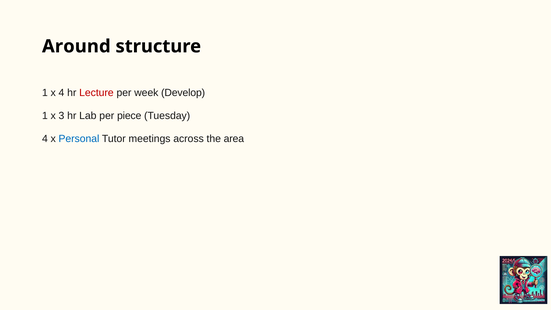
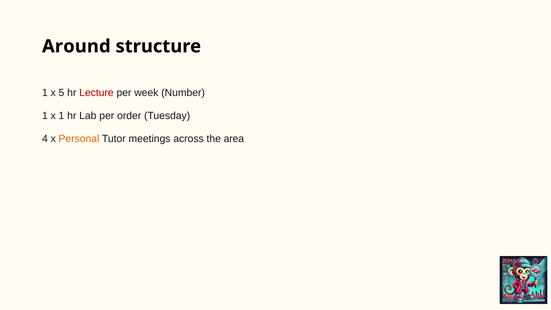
x 4: 4 -> 5
Develop: Develop -> Number
x 3: 3 -> 1
piece: piece -> order
Personal colour: blue -> orange
